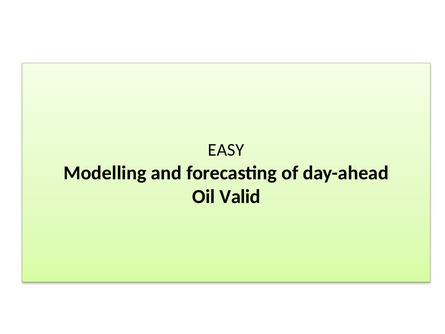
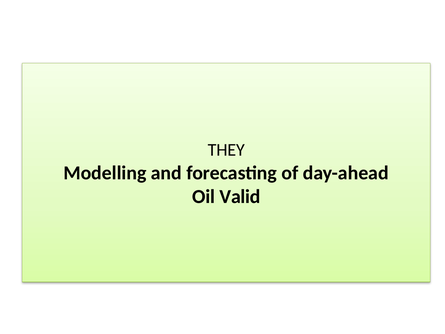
EASY: EASY -> THEY
